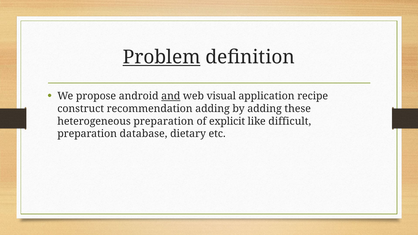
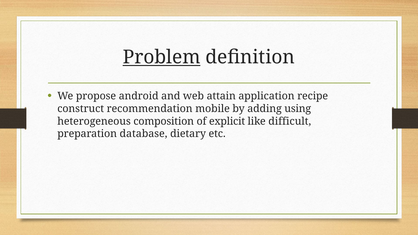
and underline: present -> none
visual: visual -> attain
recommendation adding: adding -> mobile
these: these -> using
heterogeneous preparation: preparation -> composition
